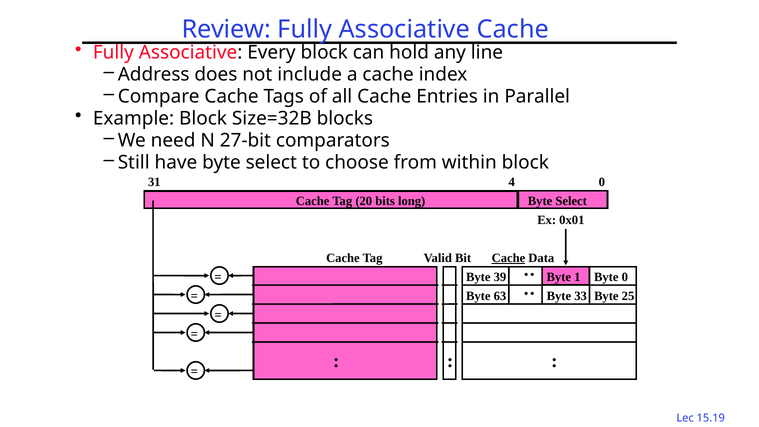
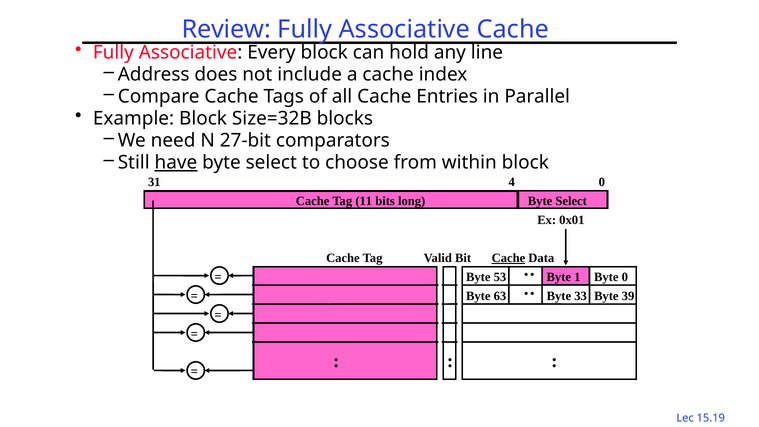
have underline: none -> present
20: 20 -> 11
39: 39 -> 53
25: 25 -> 39
